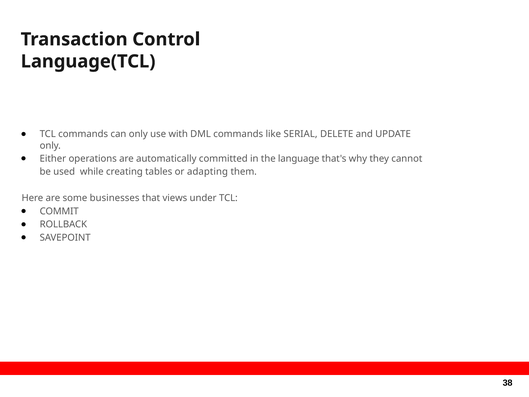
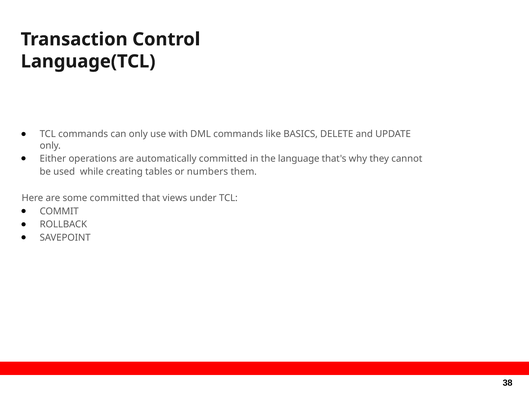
SERIAL: SERIAL -> BASICS
adapting: adapting -> numbers
some businesses: businesses -> committed
